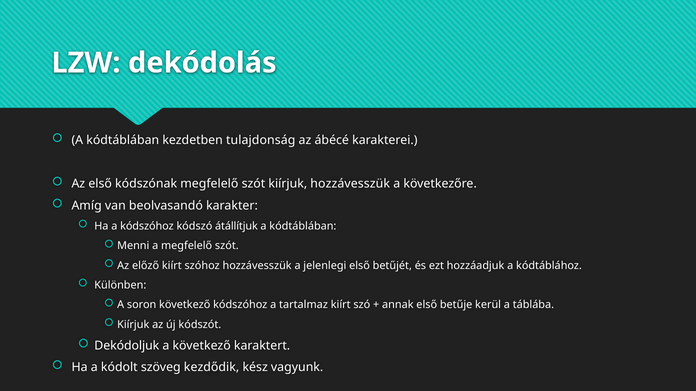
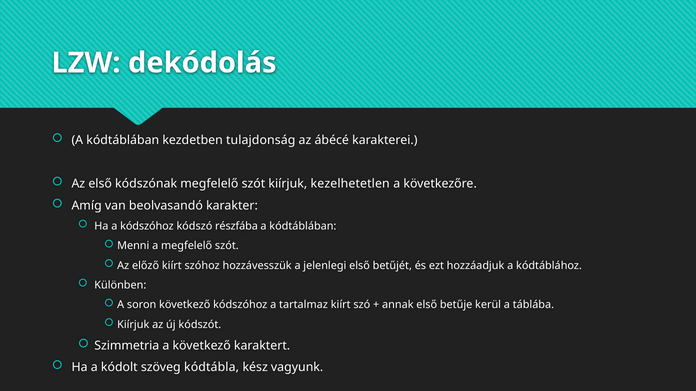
kiírjuk hozzávesszük: hozzávesszük -> kezelhetetlen
átállítjuk: átállítjuk -> részfába
Dekódoljuk: Dekódoljuk -> Szimmetria
kezdődik: kezdődik -> kódtábla
